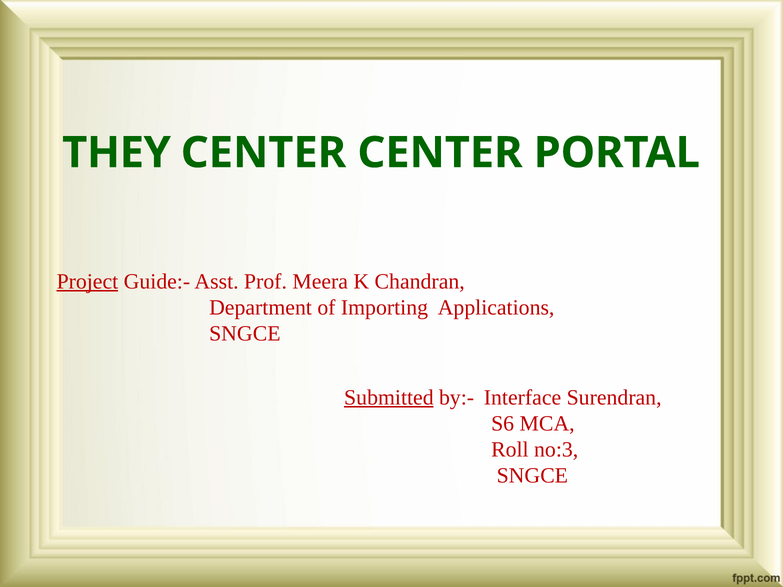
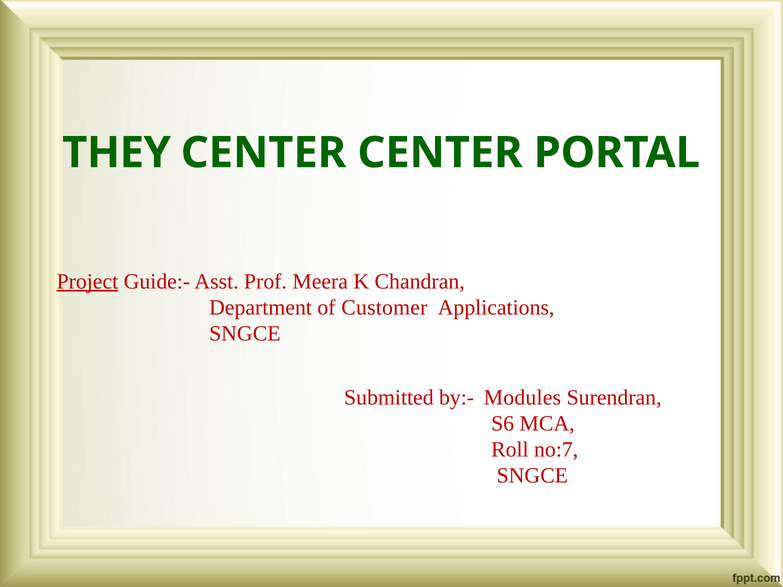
Importing: Importing -> Customer
Submitted underline: present -> none
Interface: Interface -> Modules
no:3: no:3 -> no:7
